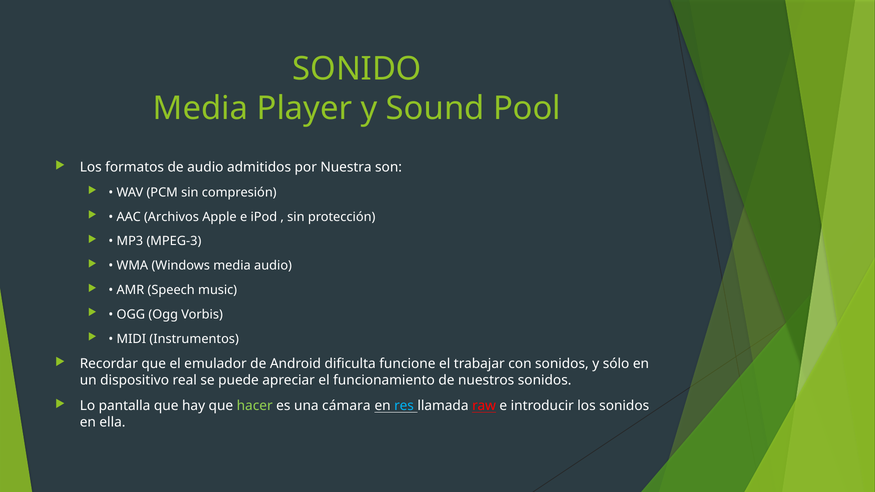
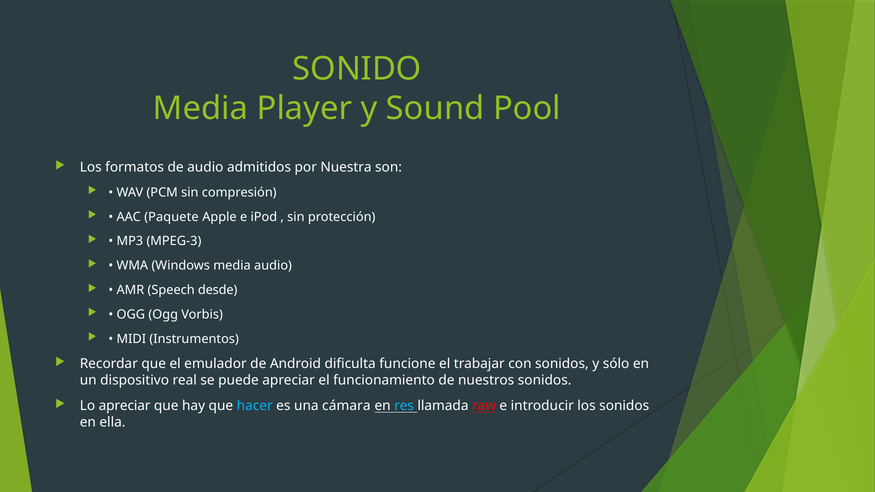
Archivos: Archivos -> Paquete
music: music -> desde
Lo pantalla: pantalla -> apreciar
hacer colour: light green -> light blue
